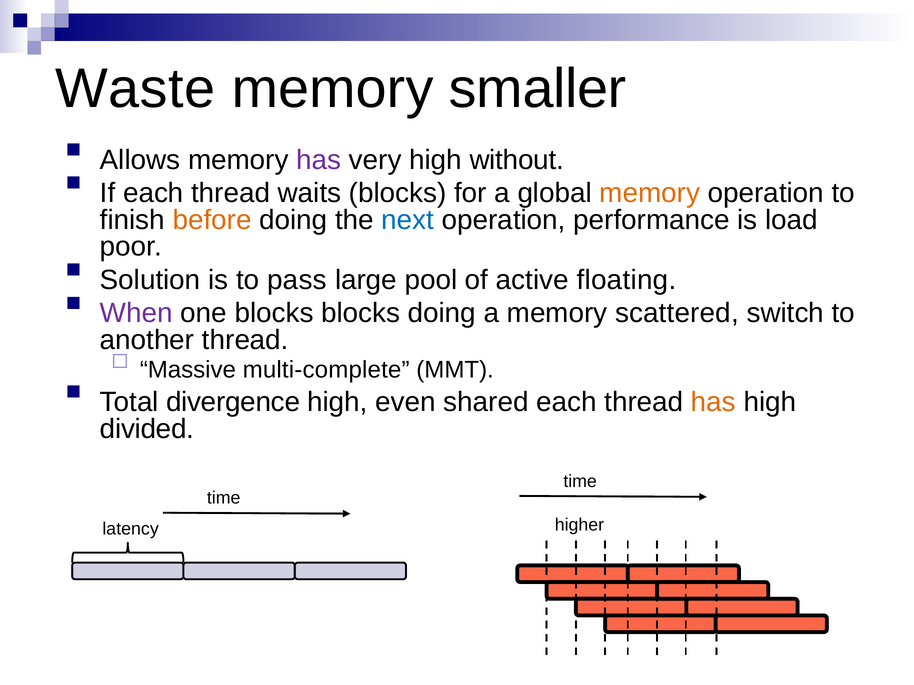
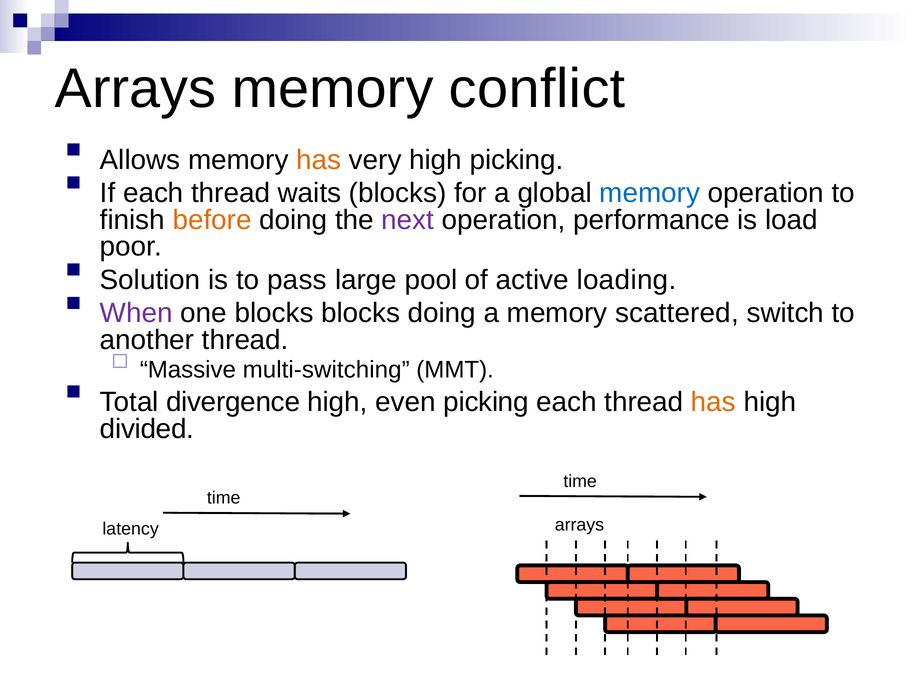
Waste at (135, 89): Waste -> Arrays
smaller: smaller -> conflict
has at (319, 160) colour: purple -> orange
high without: without -> picking
memory at (650, 193) colour: orange -> blue
next colour: blue -> purple
floating: floating -> loading
multi-complete: multi-complete -> multi-switching
even shared: shared -> picking
higher at (579, 525): higher -> arrays
